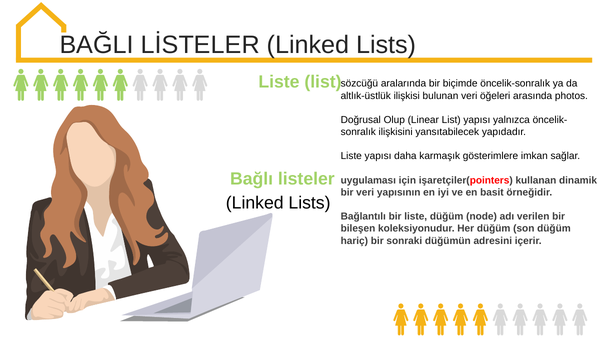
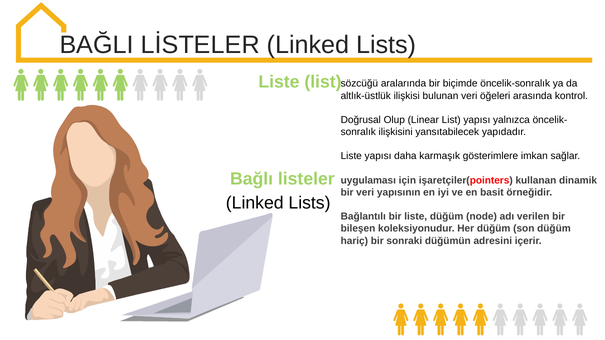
photos: photos -> kontrol
